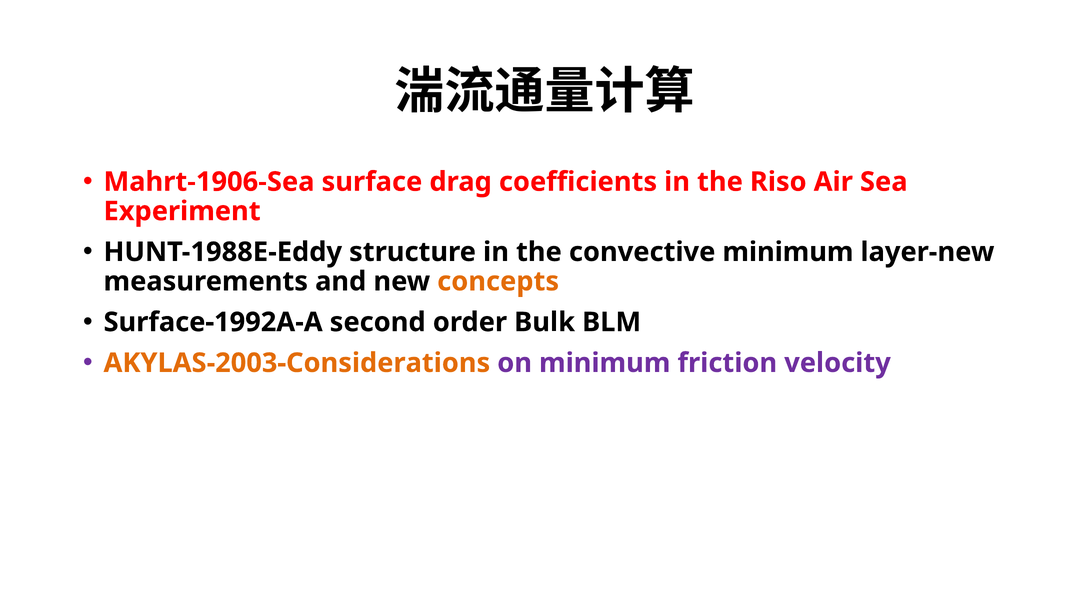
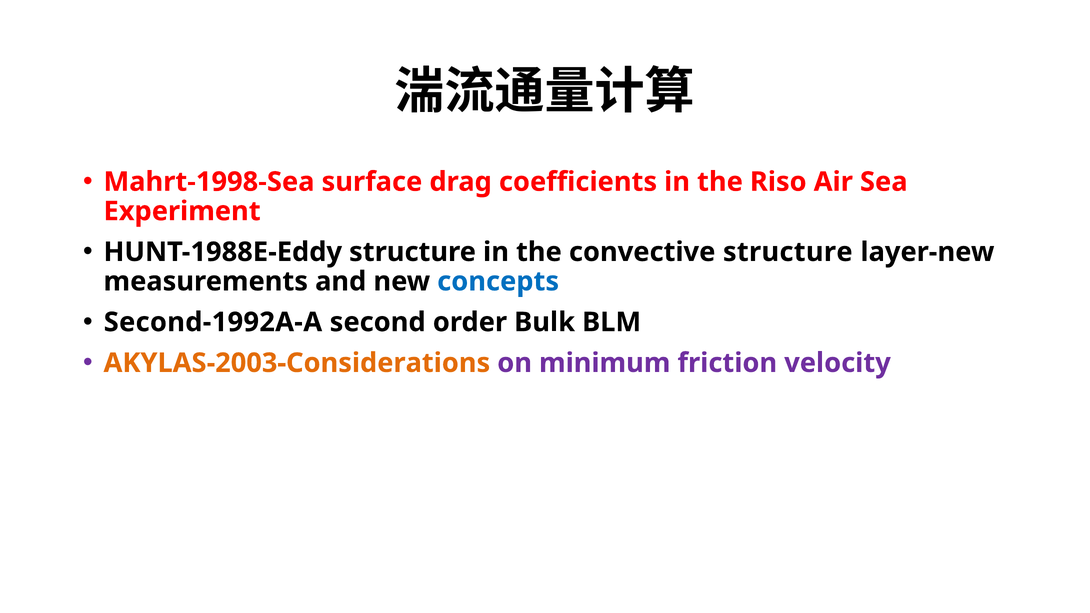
Mahrt-1906-Sea: Mahrt-1906-Sea -> Mahrt-1998-Sea
convective minimum: minimum -> structure
concepts colour: orange -> blue
Surface-1992A-A: Surface-1992A-A -> Second-1992A-A
